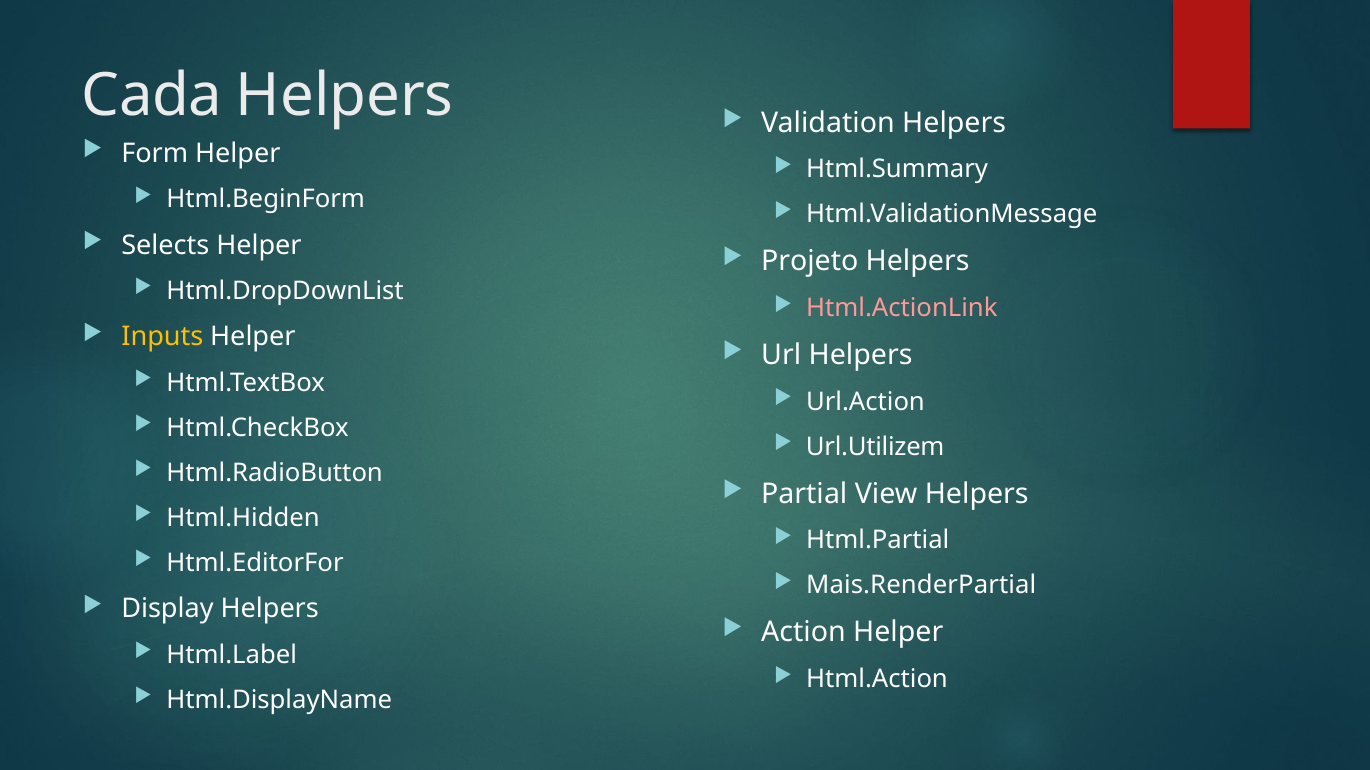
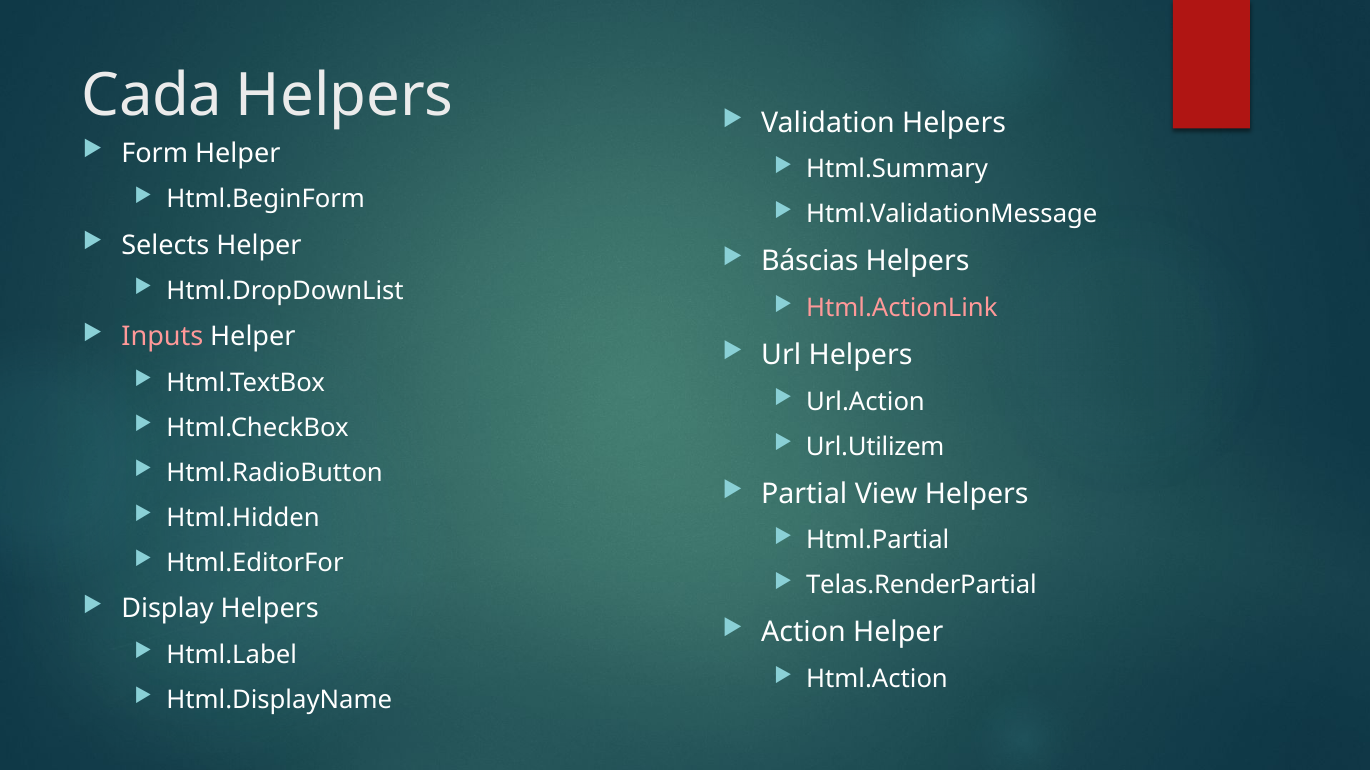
Projeto: Projeto -> Báscias
Inputs colour: yellow -> pink
Mais.RenderPartial: Mais.RenderPartial -> Telas.RenderPartial
